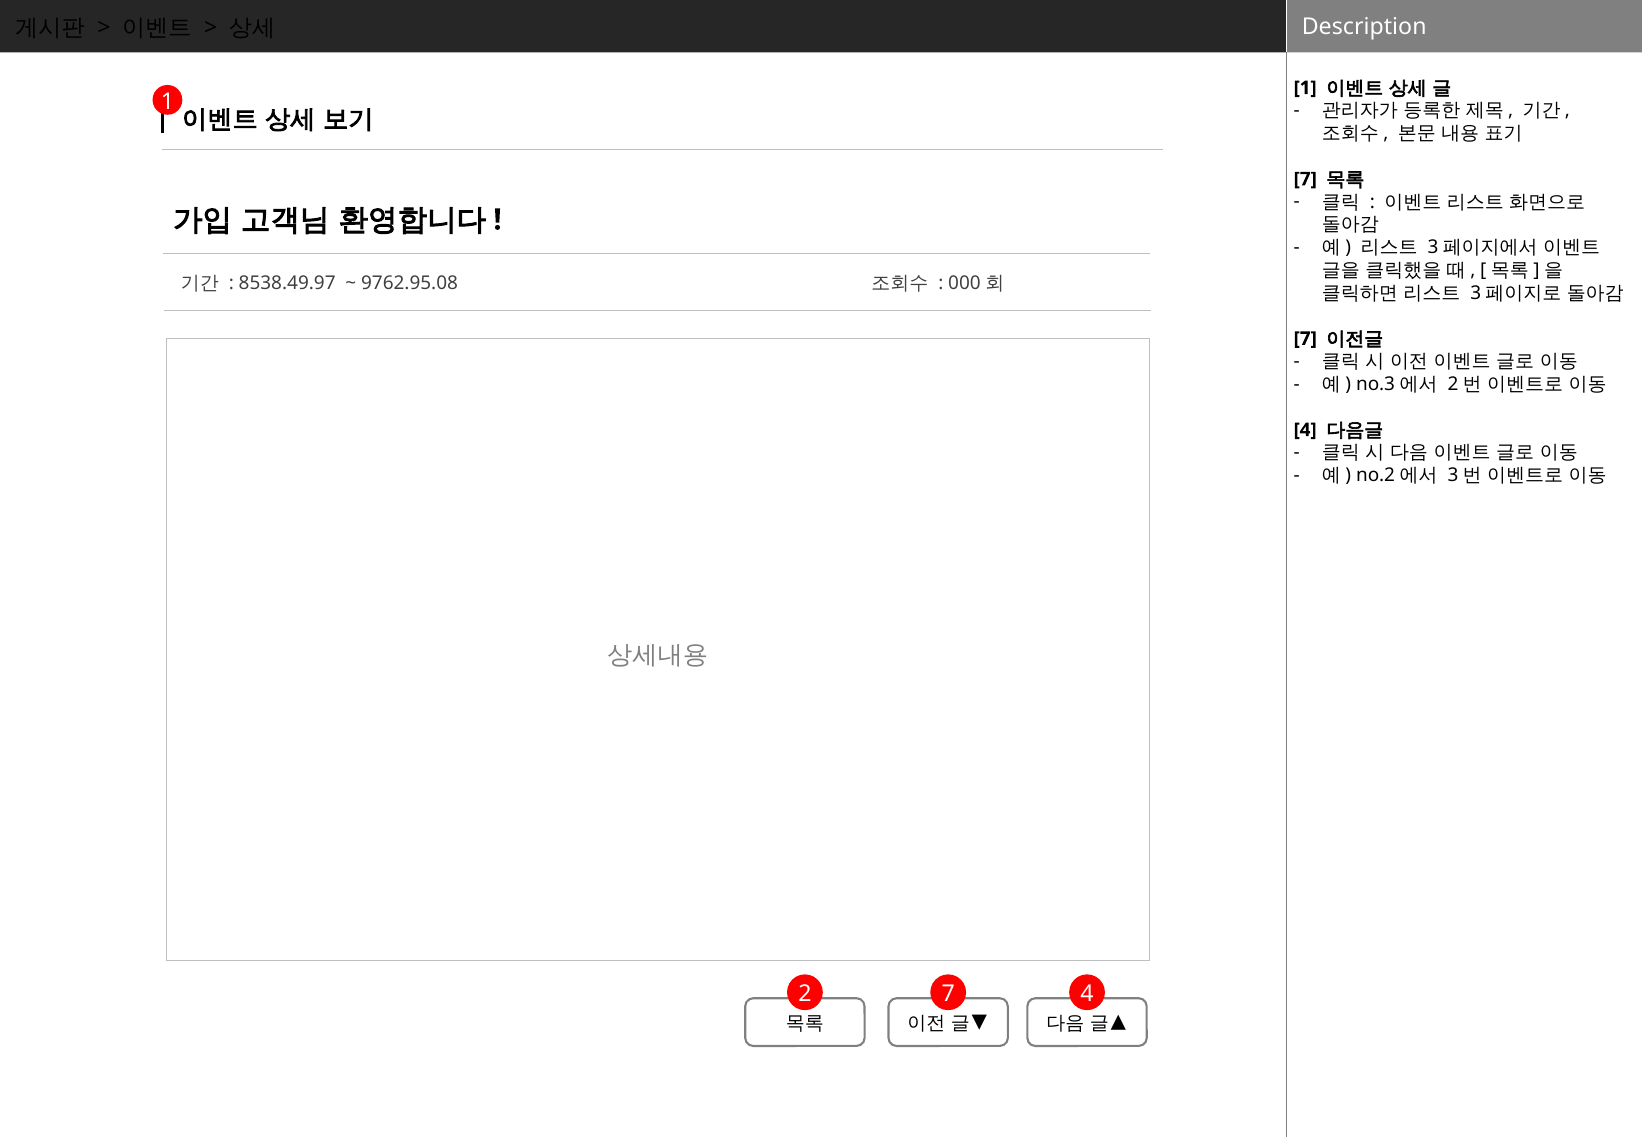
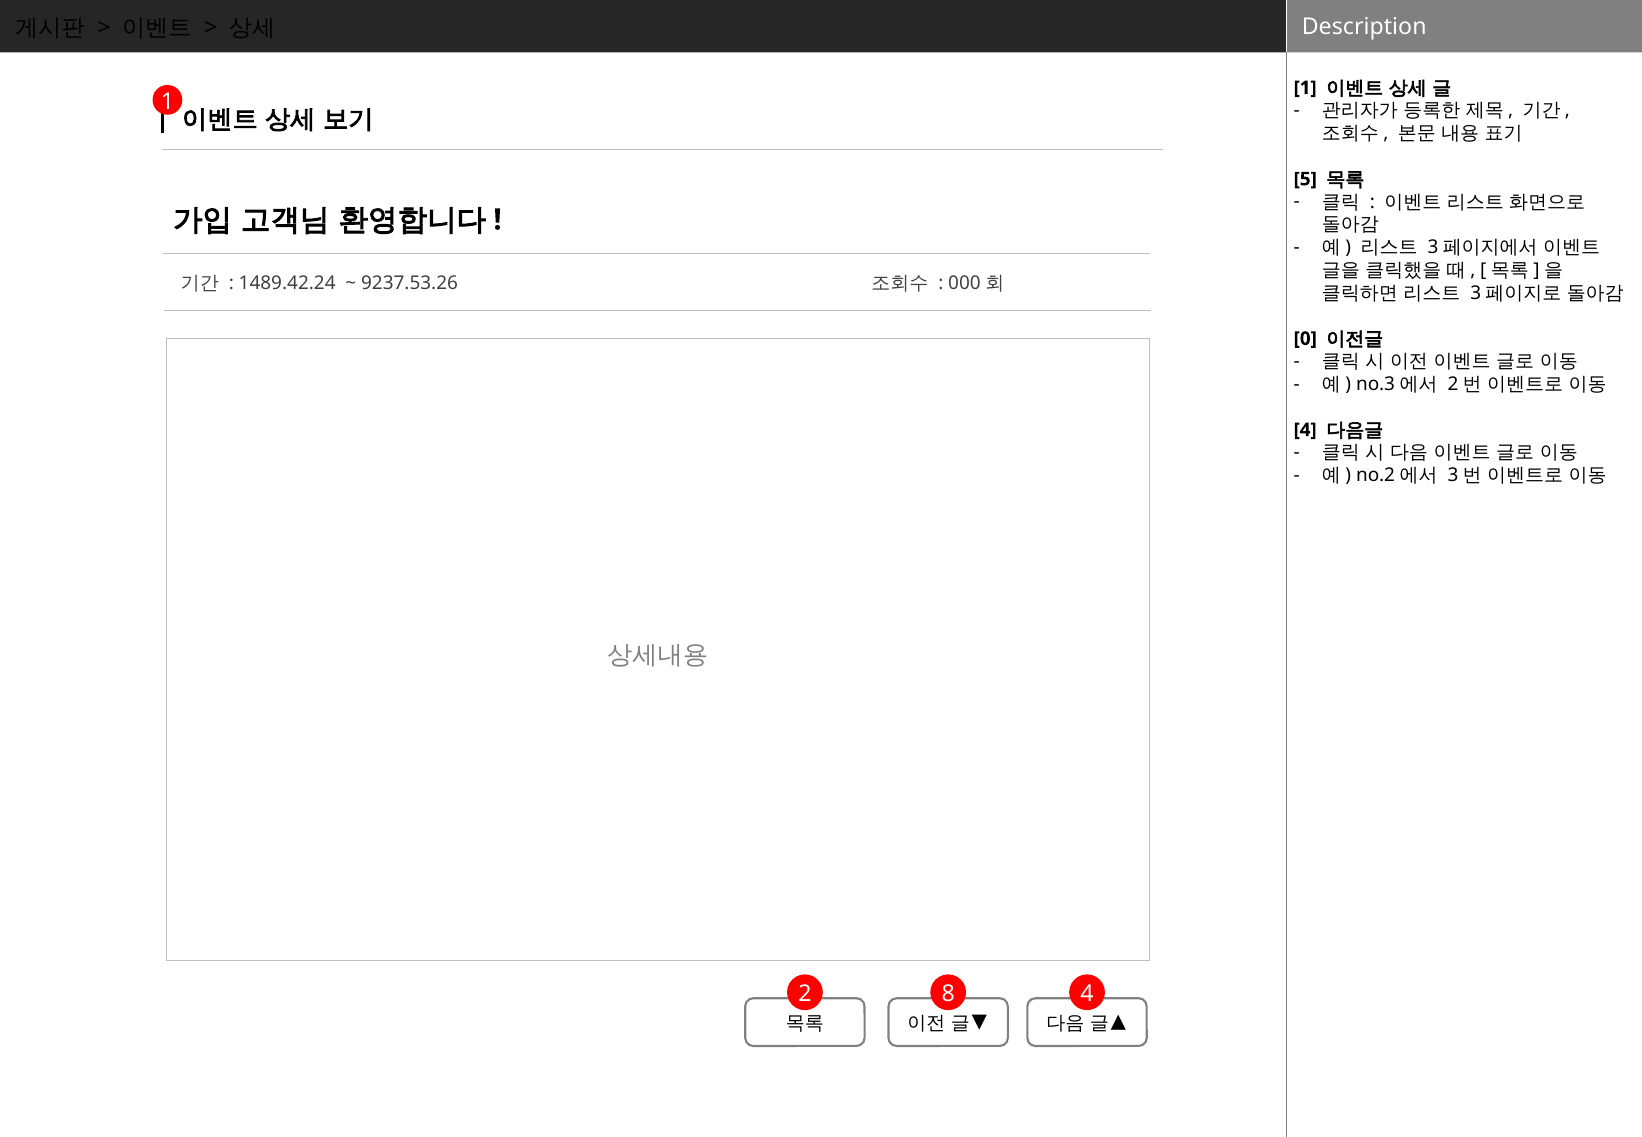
7 at (1305, 179): 7 -> 5
8538.49.97: 8538.49.97 -> 1489.42.24
9762.95.08: 9762.95.08 -> 9237.53.26
7 at (1305, 339): 7 -> 0
2 7: 7 -> 8
